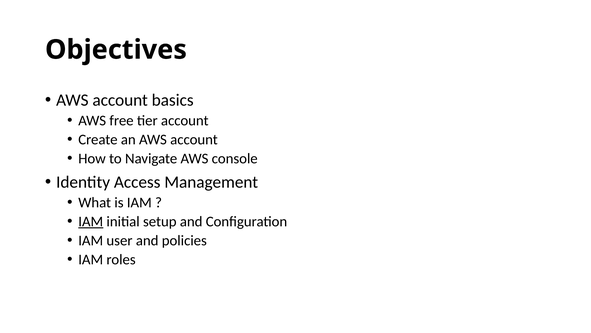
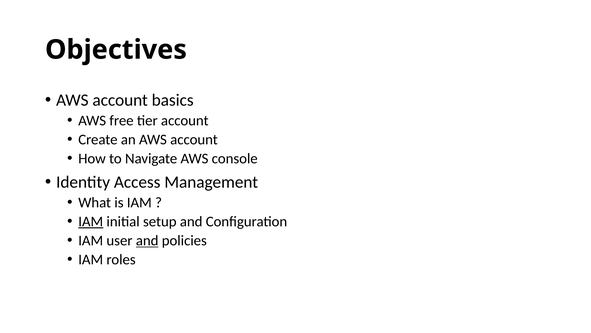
and at (147, 240) underline: none -> present
